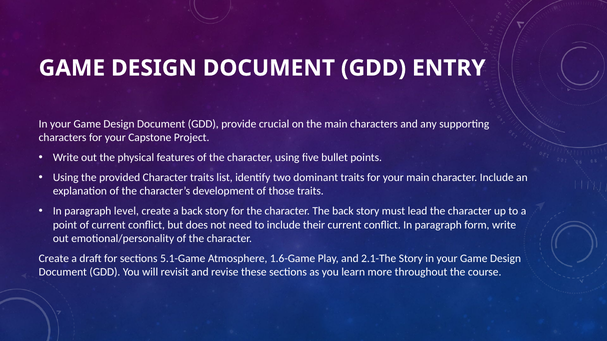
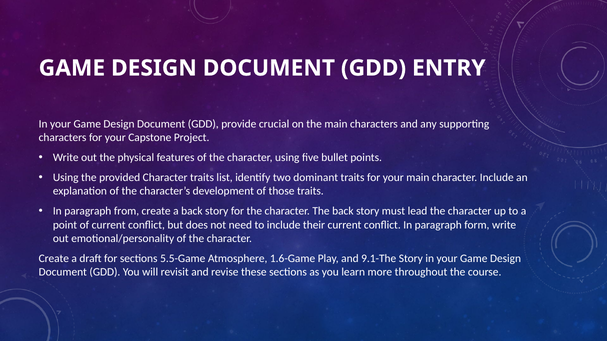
level: level -> from
5.1-Game: 5.1-Game -> 5.5-Game
2.1-The: 2.1-The -> 9.1-The
